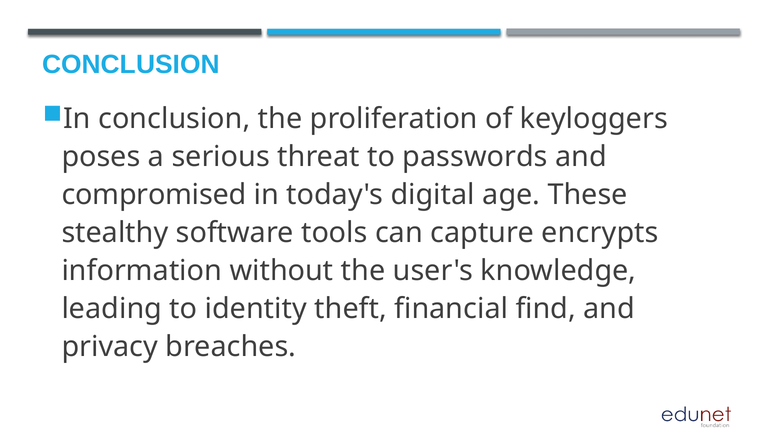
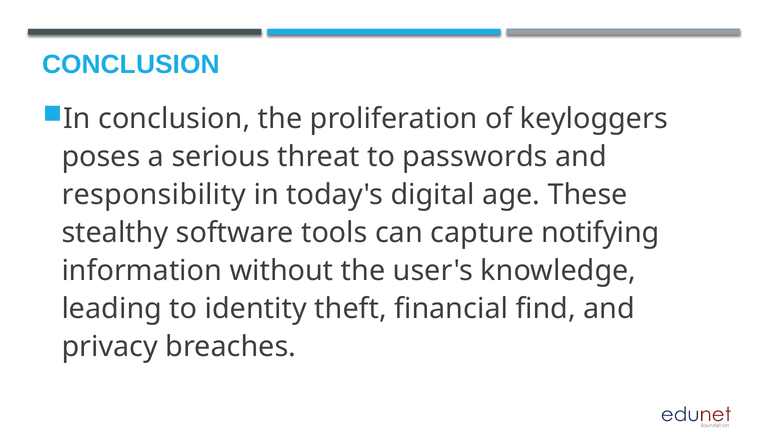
compromised: compromised -> responsibility
encrypts: encrypts -> notifying
